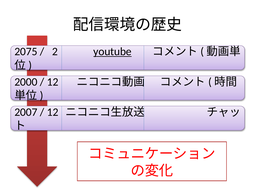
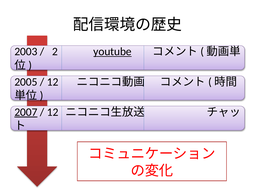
2075: 2075 -> 2003
2000: 2000 -> 2005
2007 underline: none -> present
